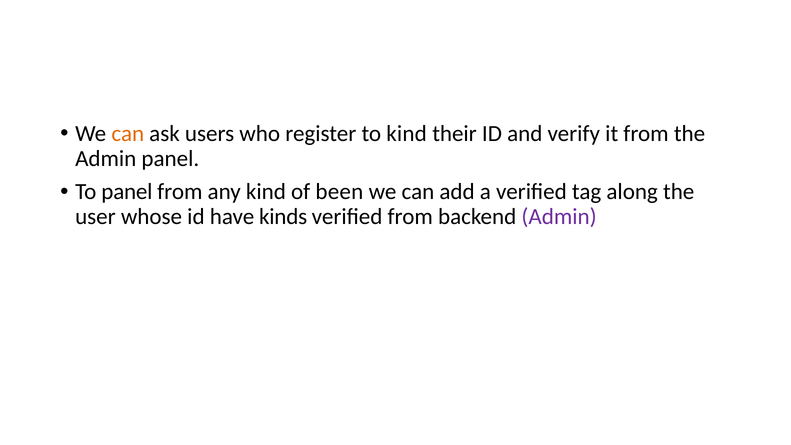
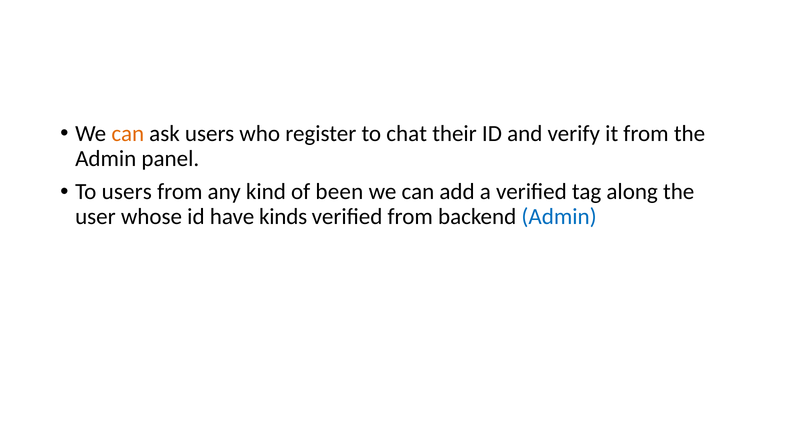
to kind: kind -> chat
To panel: panel -> users
Admin at (559, 217) colour: purple -> blue
